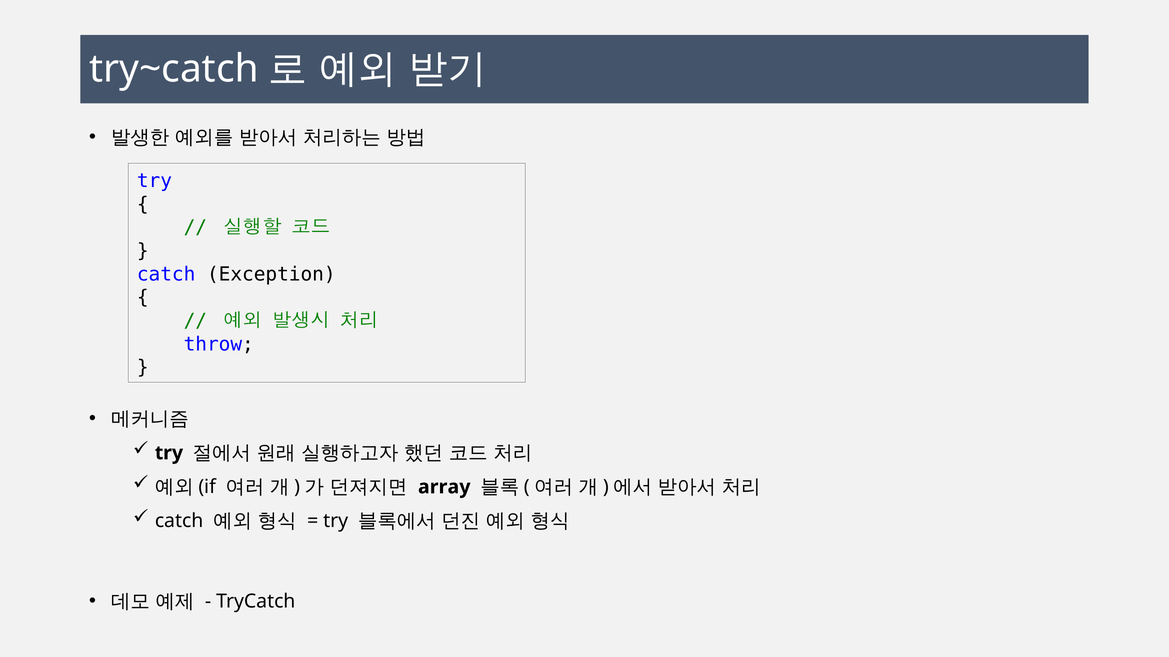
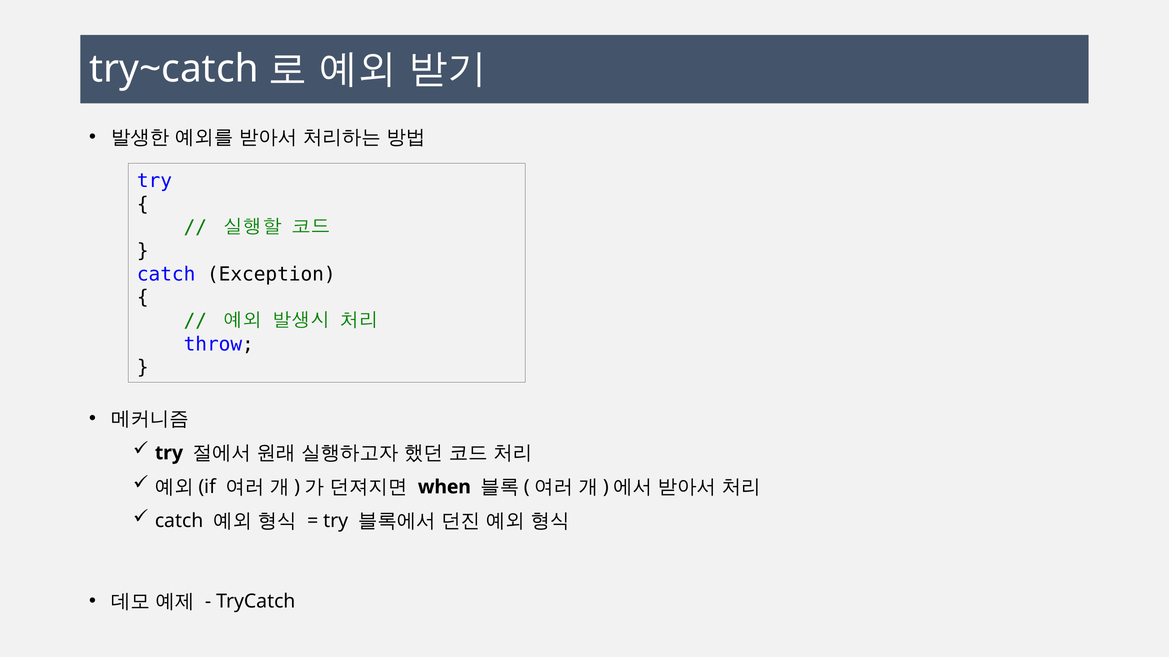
array: array -> when
